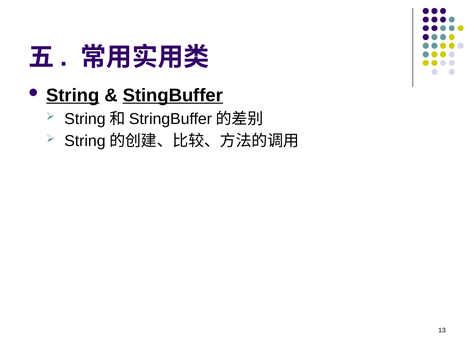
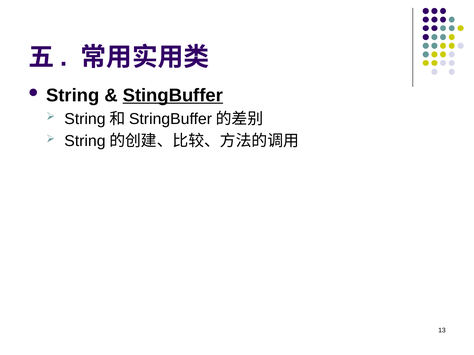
String underline: present -> none
